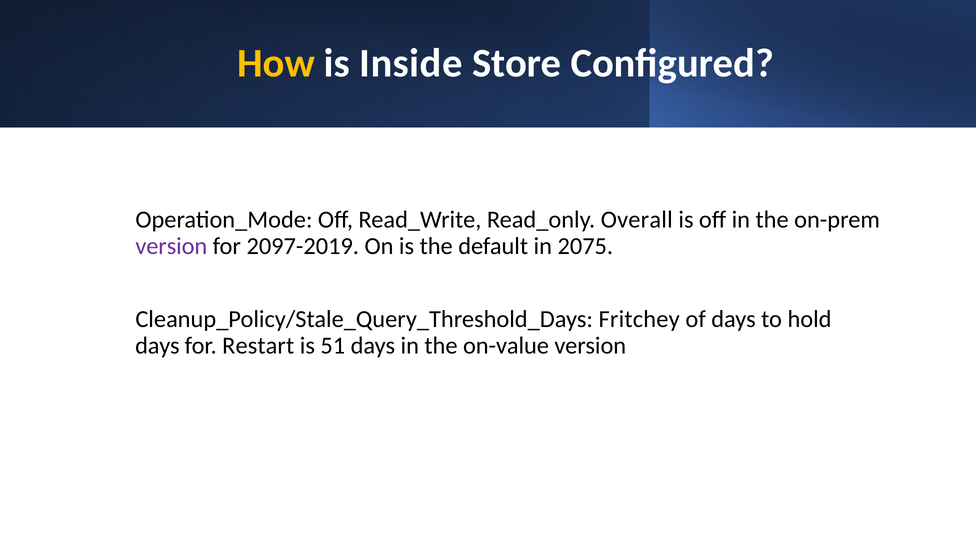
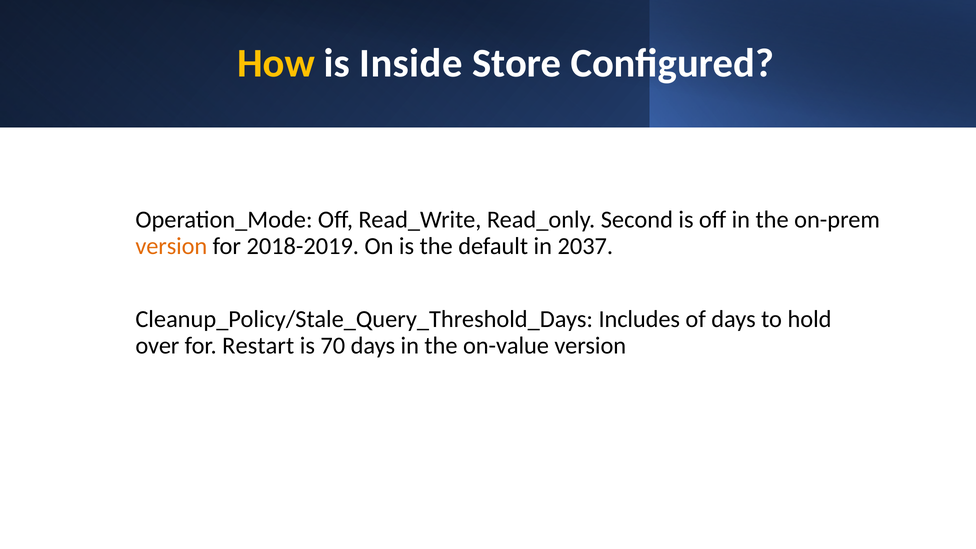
Overall: Overall -> Second
version at (171, 246) colour: purple -> orange
2097-2019: 2097-2019 -> 2018-2019
2075: 2075 -> 2037
Fritchey: Fritchey -> Includes
days at (157, 345): days -> over
51: 51 -> 70
